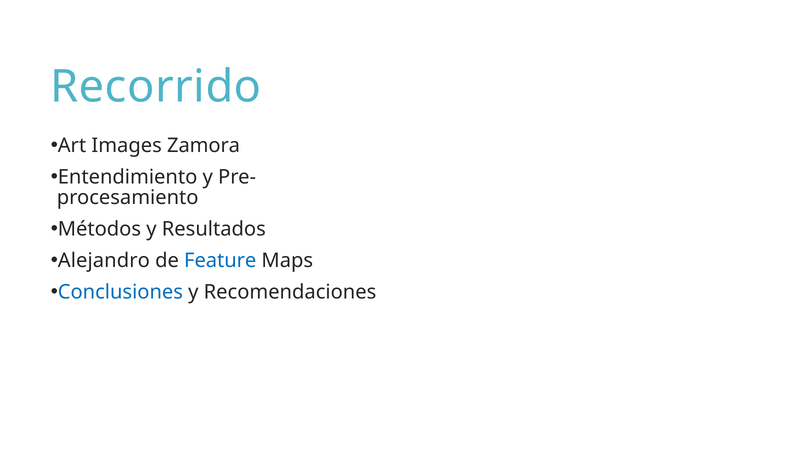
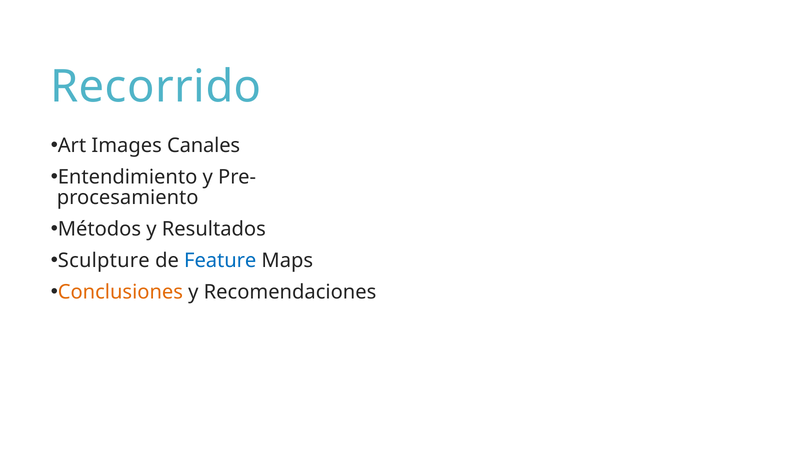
Zamora: Zamora -> Canales
Alejandro: Alejandro -> Sculpture
Conclusiones colour: blue -> orange
